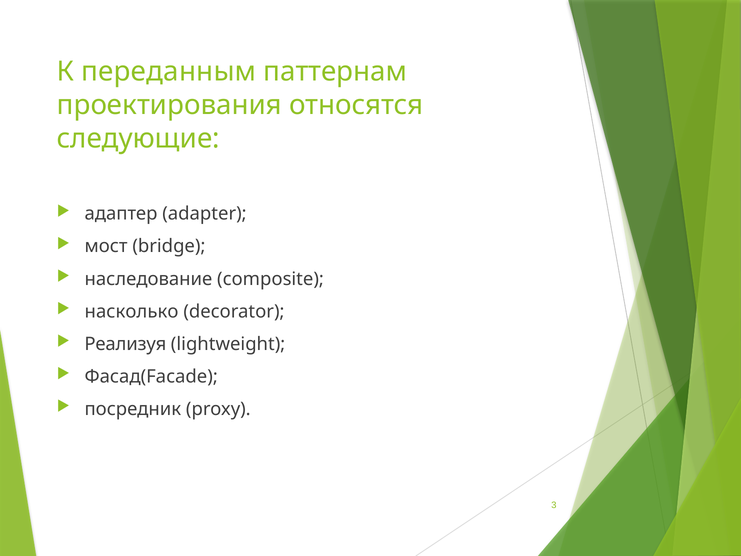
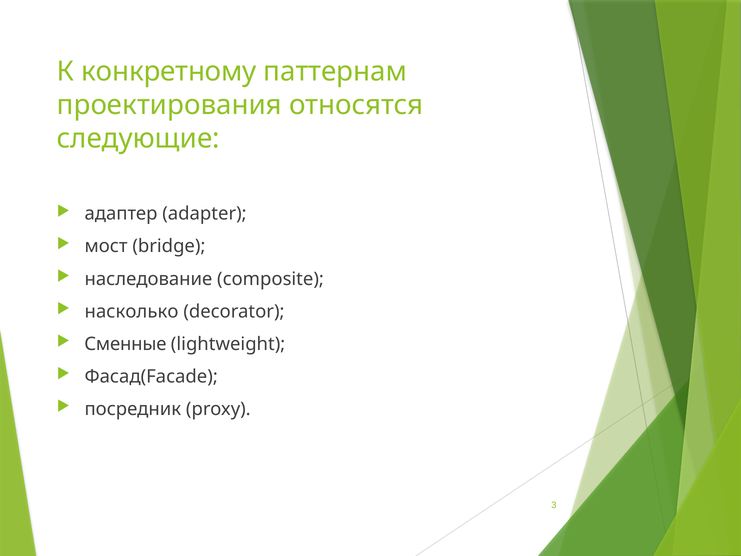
переданным: переданным -> конкретному
Реализуя: Реализуя -> Сменные
